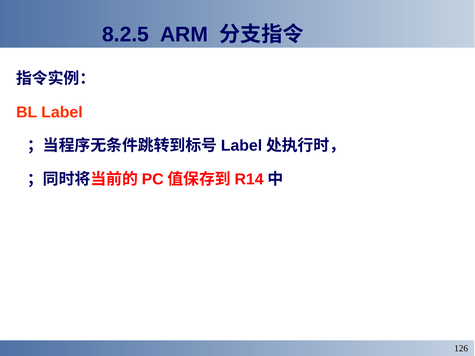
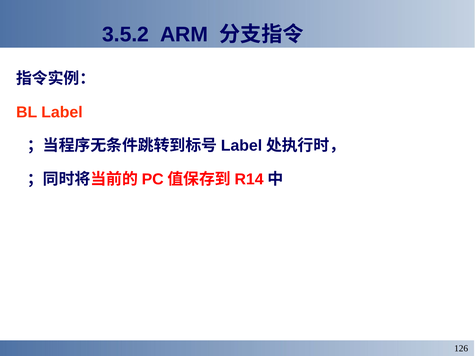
8.2.5: 8.2.5 -> 3.5.2
